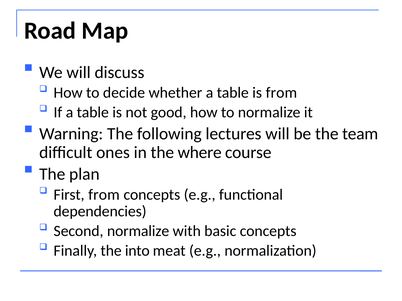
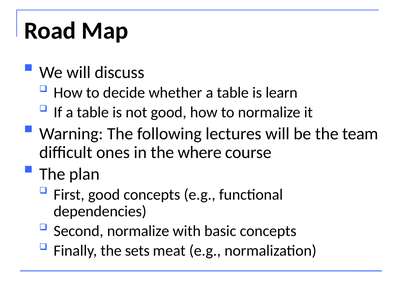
is from: from -> learn
First from: from -> good
into: into -> sets
